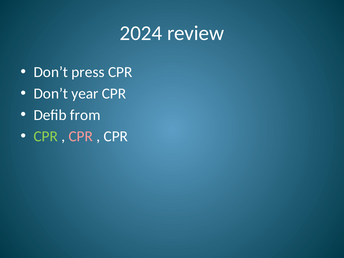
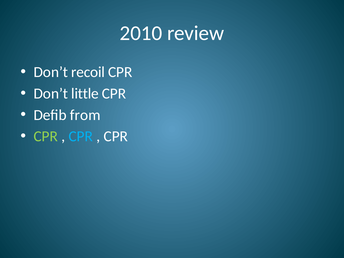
2024: 2024 -> 2010
press: press -> recoil
year: year -> little
CPR at (81, 136) colour: pink -> light blue
